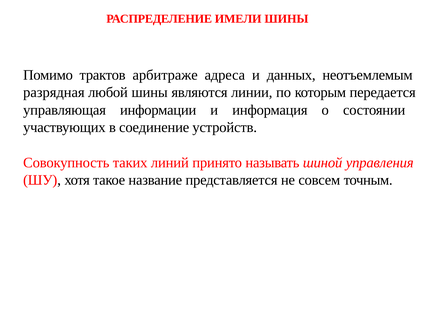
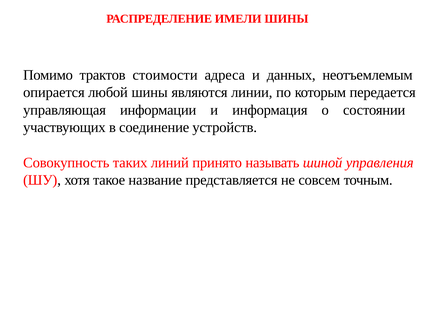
арбитраже: арбитраже -> стоимости
разрядная: разрядная -> опирается
